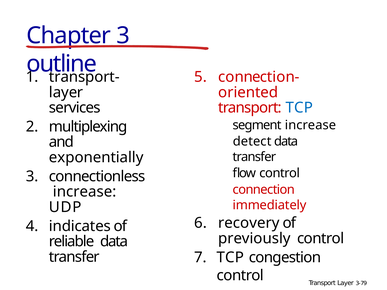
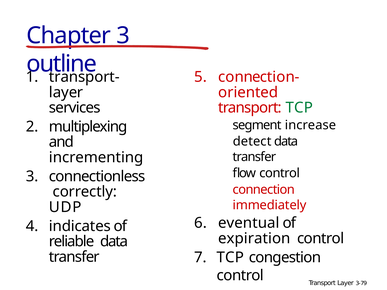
TCP at (299, 108) colour: blue -> green
exponentially: exponentially -> incrementing
increase at (85, 192): increase -> correctly
recovery: recovery -> eventual
previously: previously -> expiration
